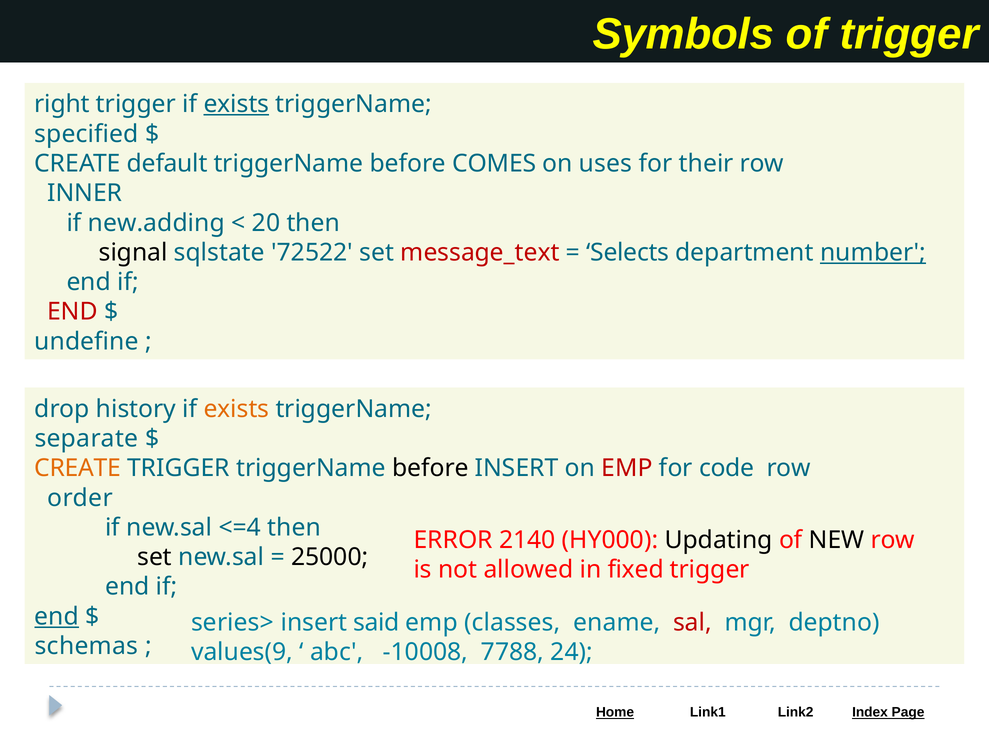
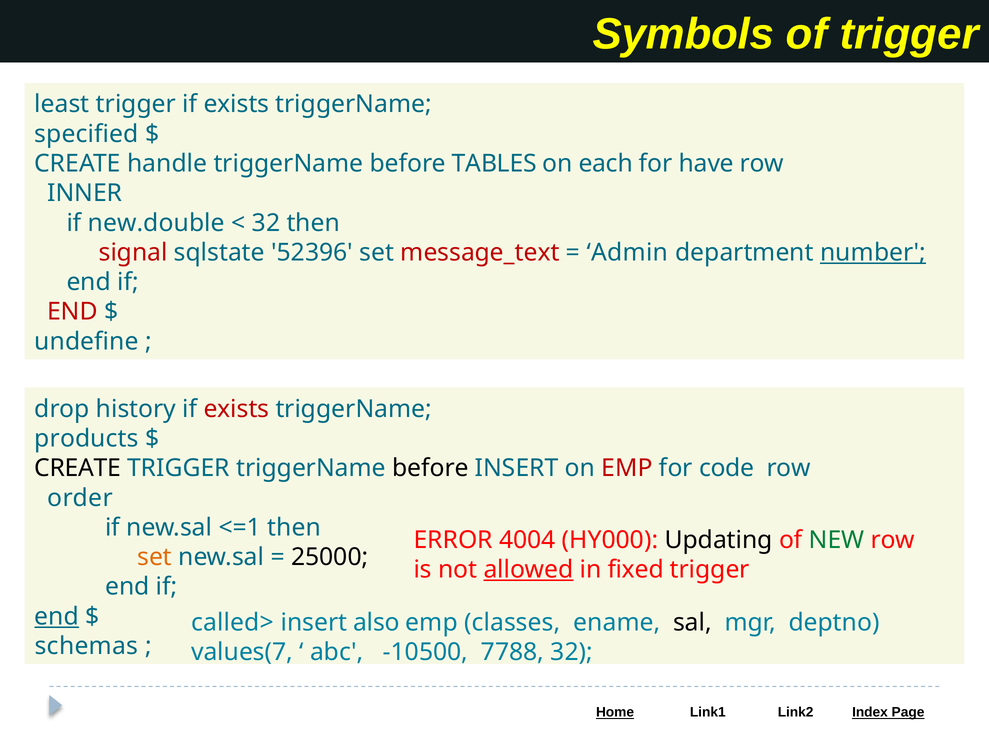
right: right -> least
exists at (236, 104) underline: present -> none
default: default -> handle
COMES: COMES -> TABLES
uses: uses -> each
their: their -> have
new.adding: new.adding -> new.double
20 at (266, 223): 20 -> 32
signal colour: black -> red
72522: 72522 -> 52396
Selects: Selects -> Admin
exists at (236, 409) colour: orange -> red
separate: separate -> products
CREATE at (78, 469) colour: orange -> black
<=4: <=4 -> <=1
2140: 2140 -> 4004
NEW colour: black -> green
set at (155, 558) colour: black -> orange
allowed underline: none -> present
series>: series> -> called>
said: said -> also
sal colour: red -> black
values(9: values(9 -> values(7
-10008: -10008 -> -10500
7788 24: 24 -> 32
